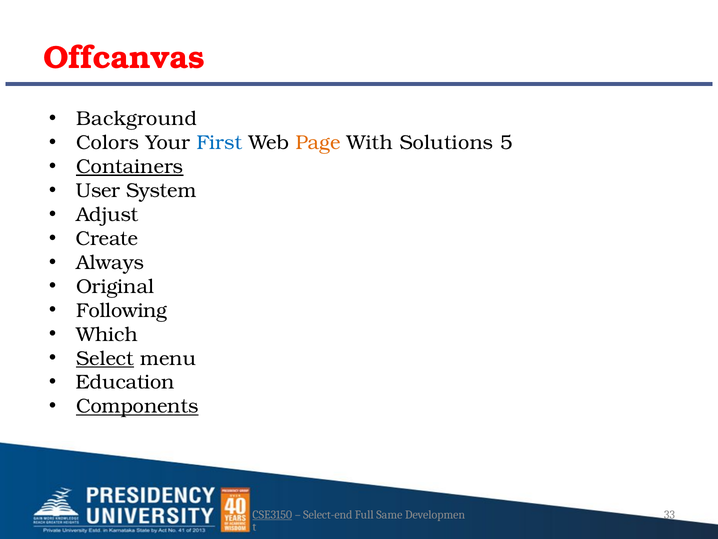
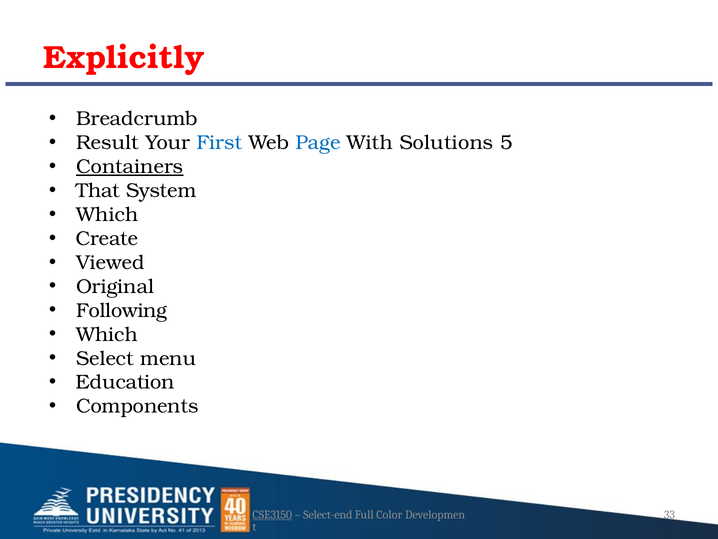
Offcanvas: Offcanvas -> Explicitly
Background: Background -> Breadcrumb
Colors: Colors -> Result
Page colour: orange -> blue
User: User -> That
Adjust at (107, 214): Adjust -> Which
Always: Always -> Viewed
Select underline: present -> none
Components underline: present -> none
Same: Same -> Color
